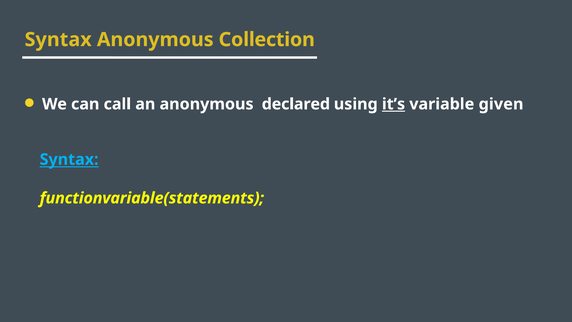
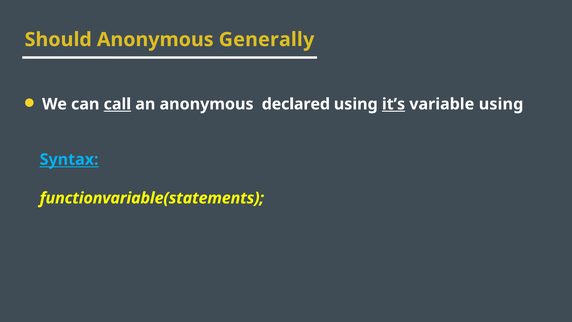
Syntax at (58, 40): Syntax -> Should
Collection: Collection -> Generally
call underline: none -> present
variable given: given -> using
